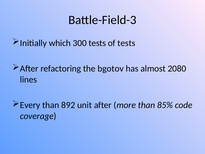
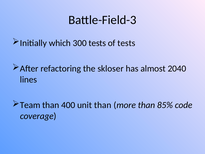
bgotov: bgotov -> skloser
2080: 2080 -> 2040
Every: Every -> Team
892: 892 -> 400
unit after: after -> than
